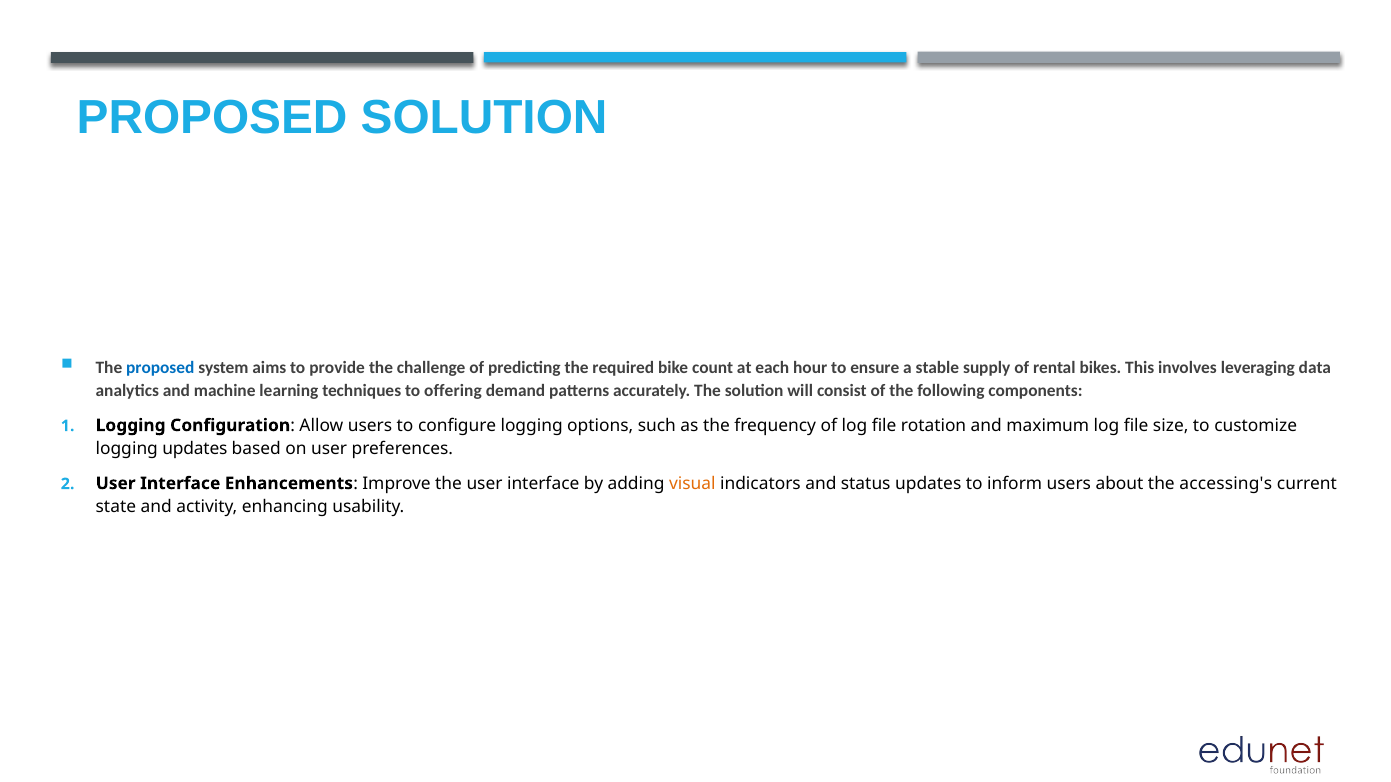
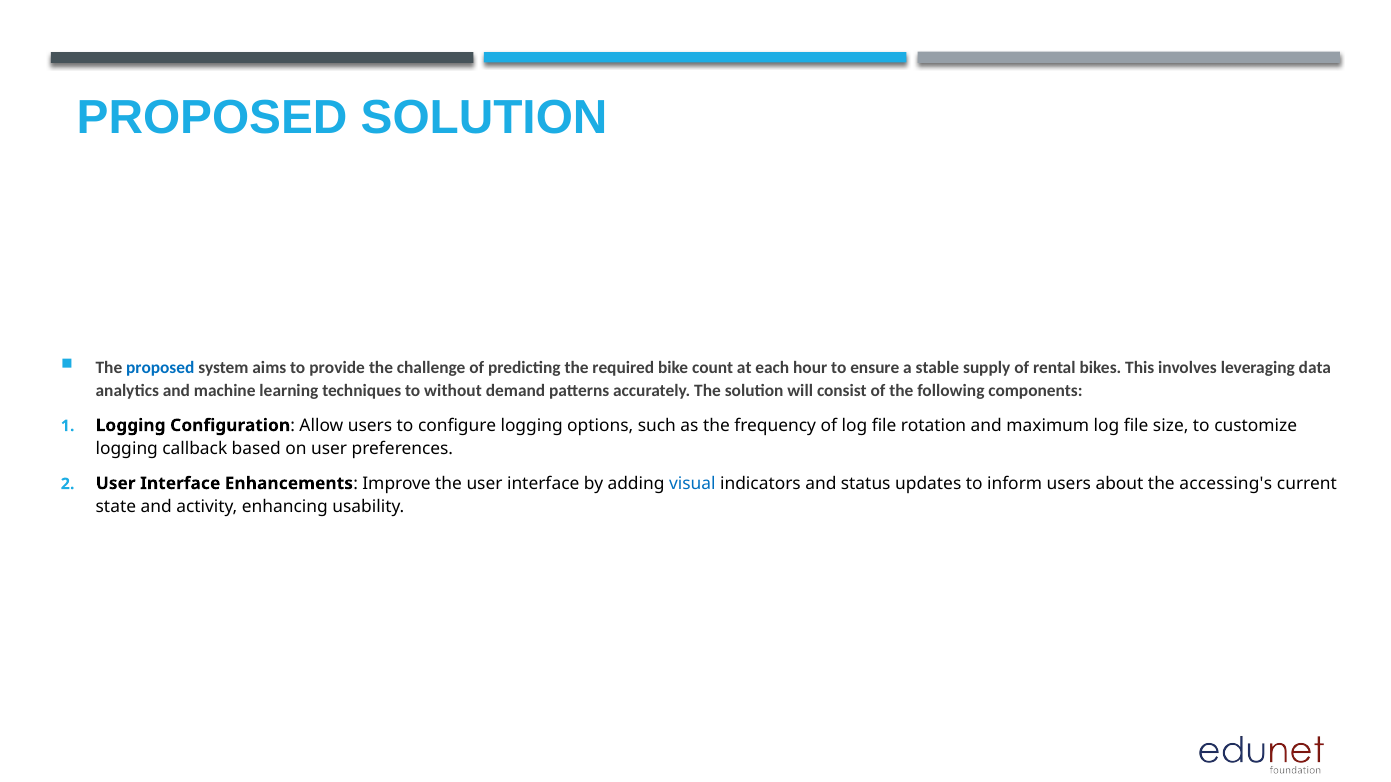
offering: offering -> without
logging updates: updates -> callback
visual colour: orange -> blue
